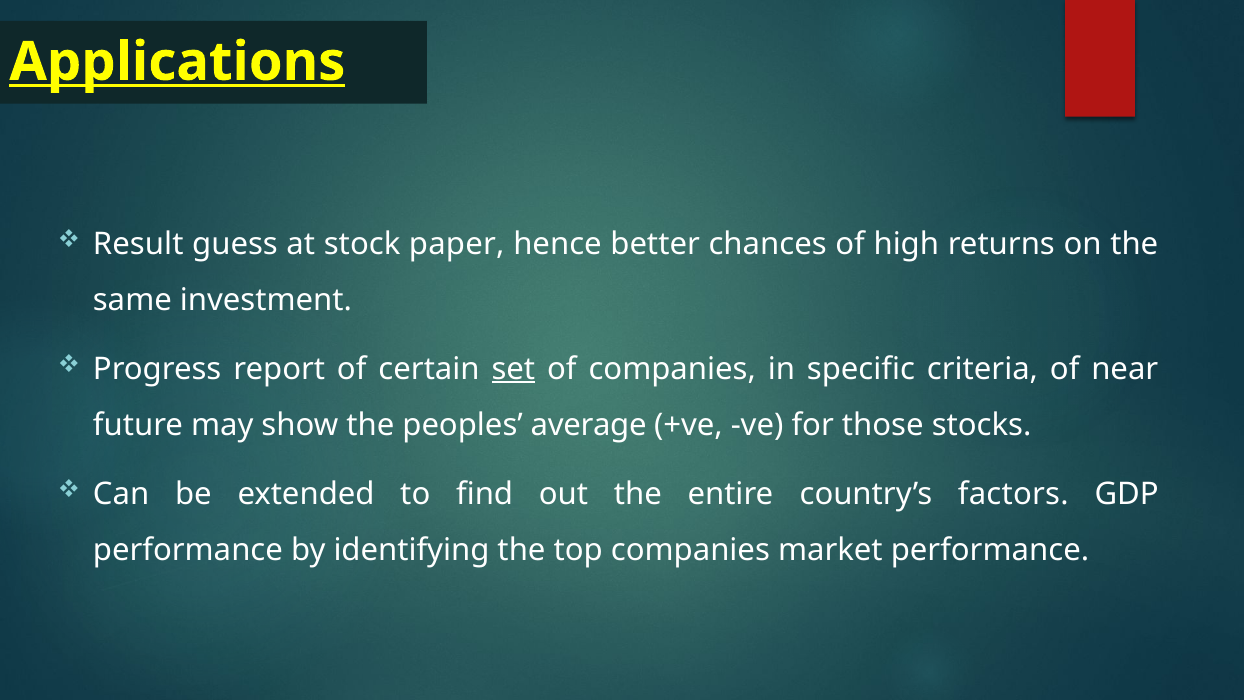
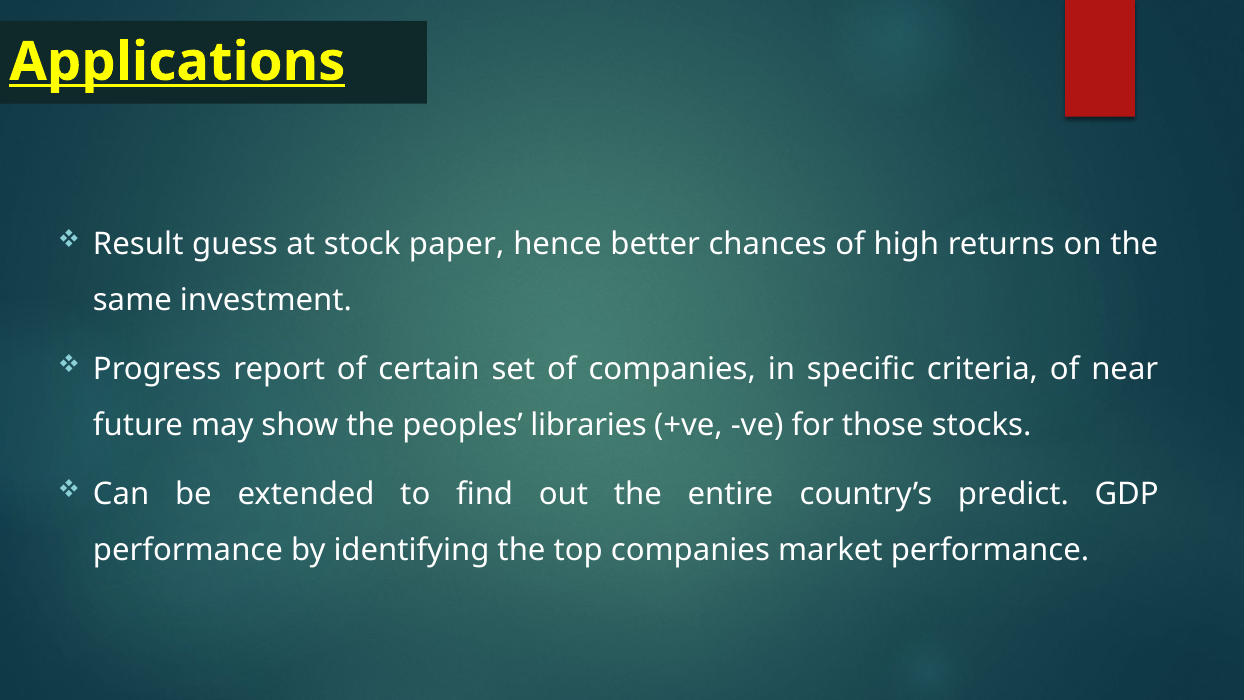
set underline: present -> none
average: average -> libraries
factors: factors -> predict
